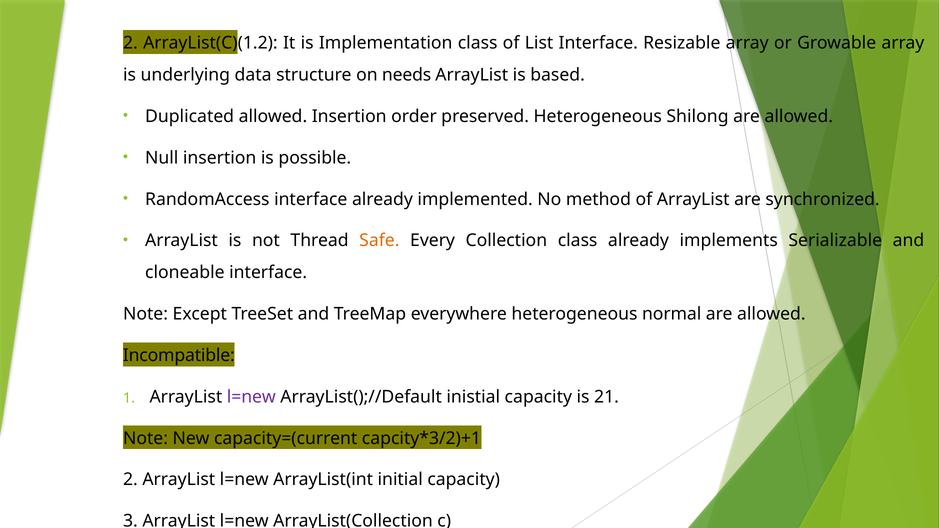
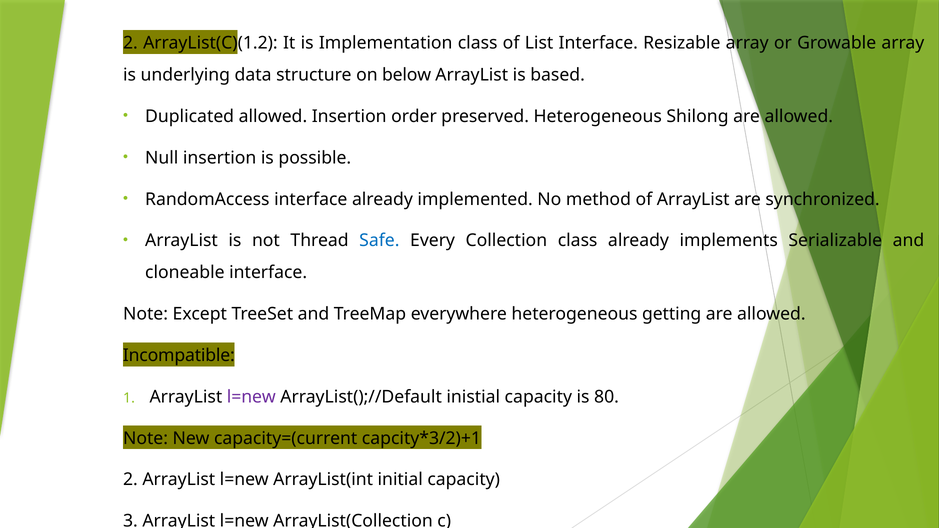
needs: needs -> below
Safe colour: orange -> blue
normal: normal -> getting
21: 21 -> 80
